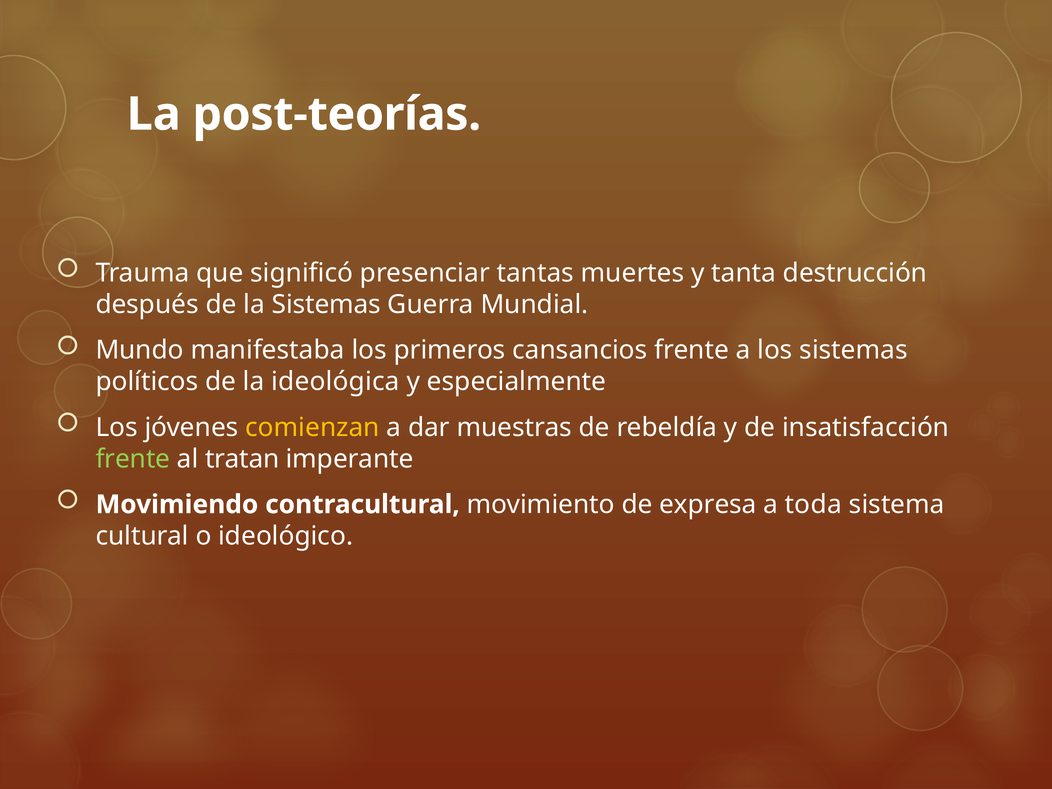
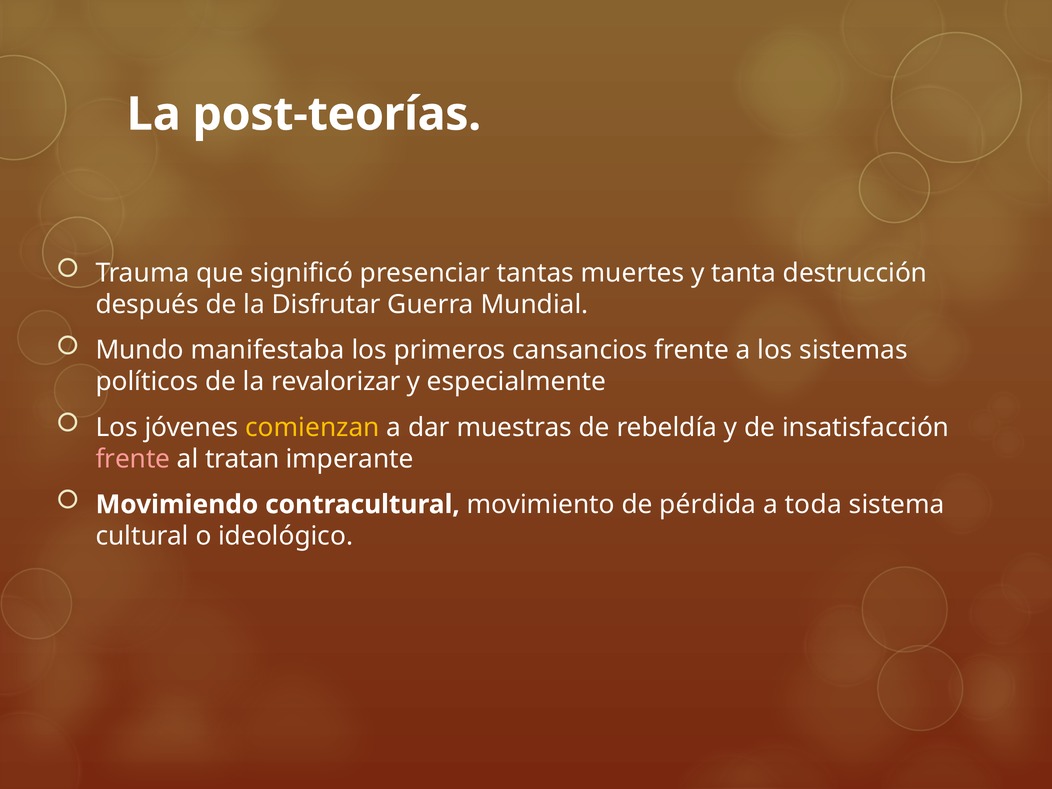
la Sistemas: Sistemas -> Disfrutar
ideológica: ideológica -> revalorizar
frente at (133, 459) colour: light green -> pink
expresa: expresa -> pérdida
